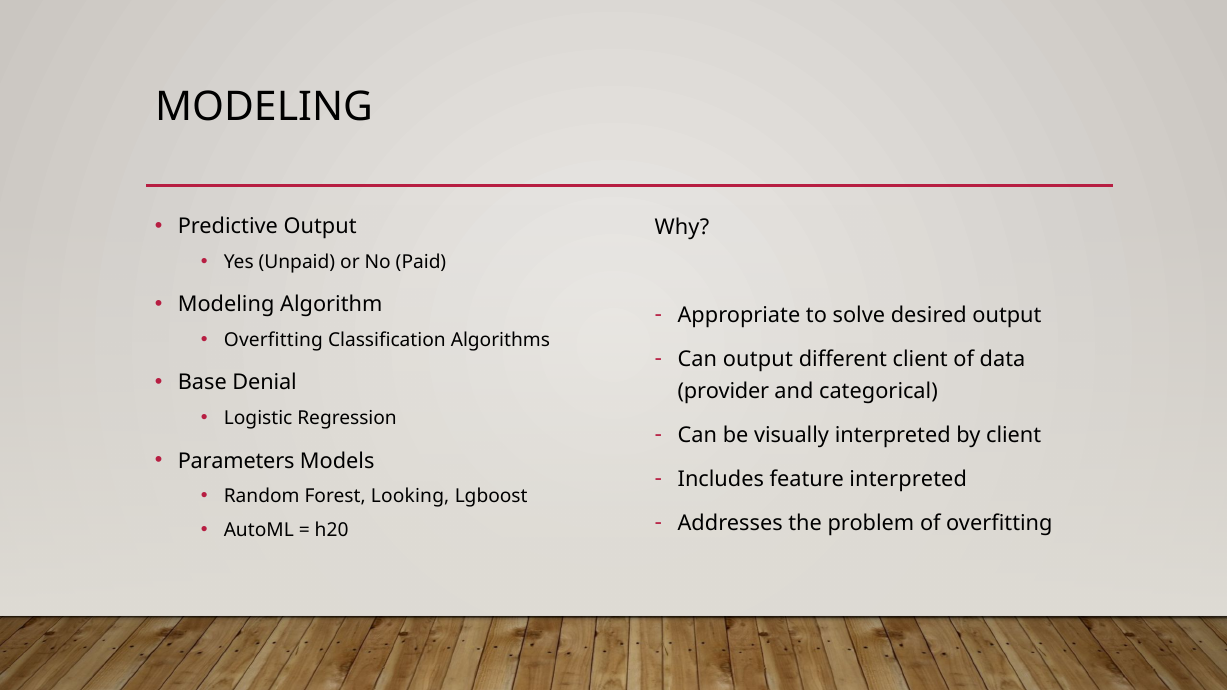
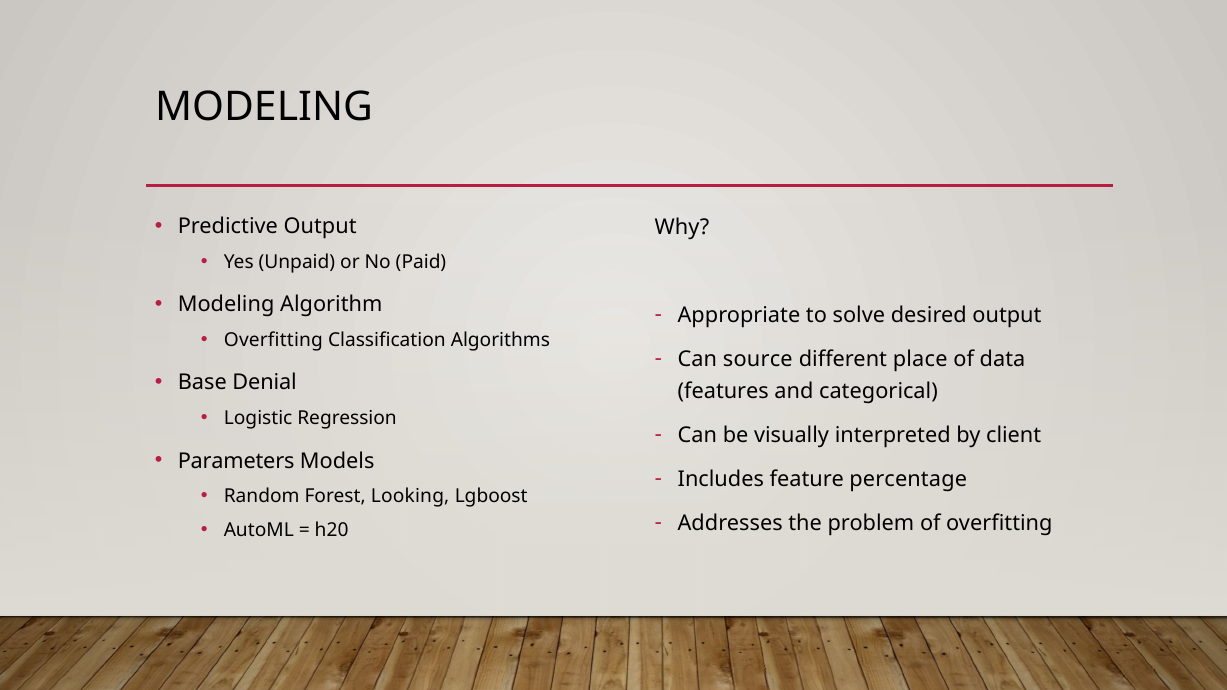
Can output: output -> source
different client: client -> place
provider: provider -> features
feature interpreted: interpreted -> percentage
